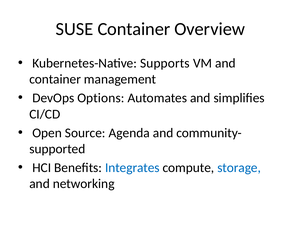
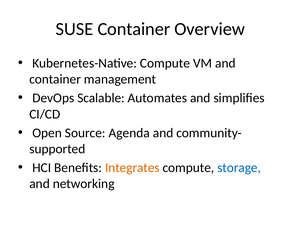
Kubernetes-Native Supports: Supports -> Compute
Options: Options -> Scalable
Integrates colour: blue -> orange
